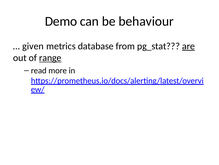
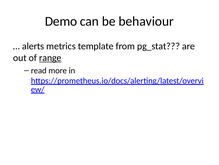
given: given -> alerts
database: database -> template
are underline: present -> none
